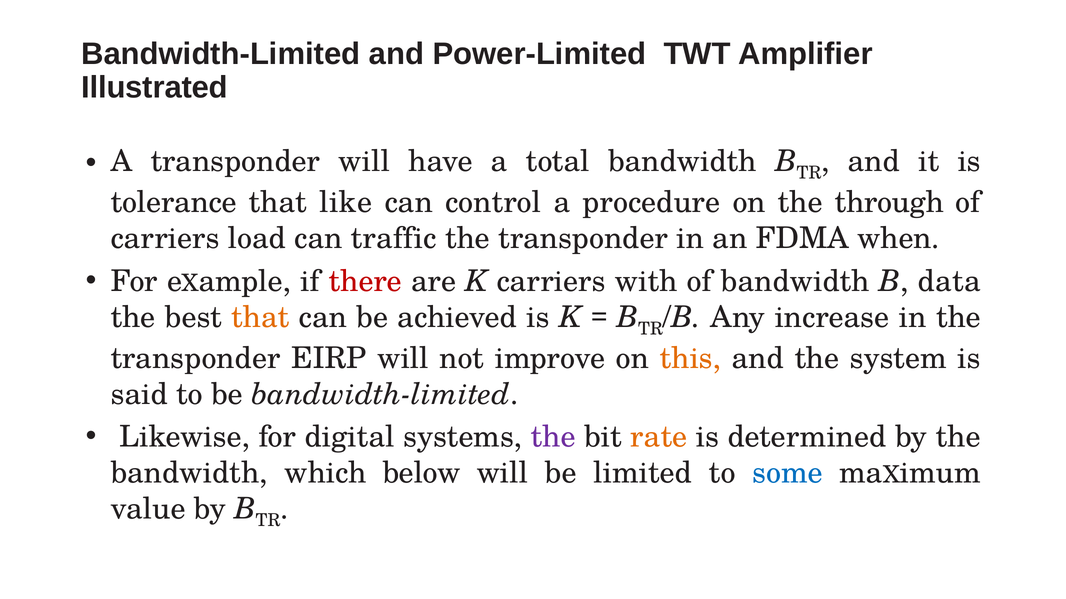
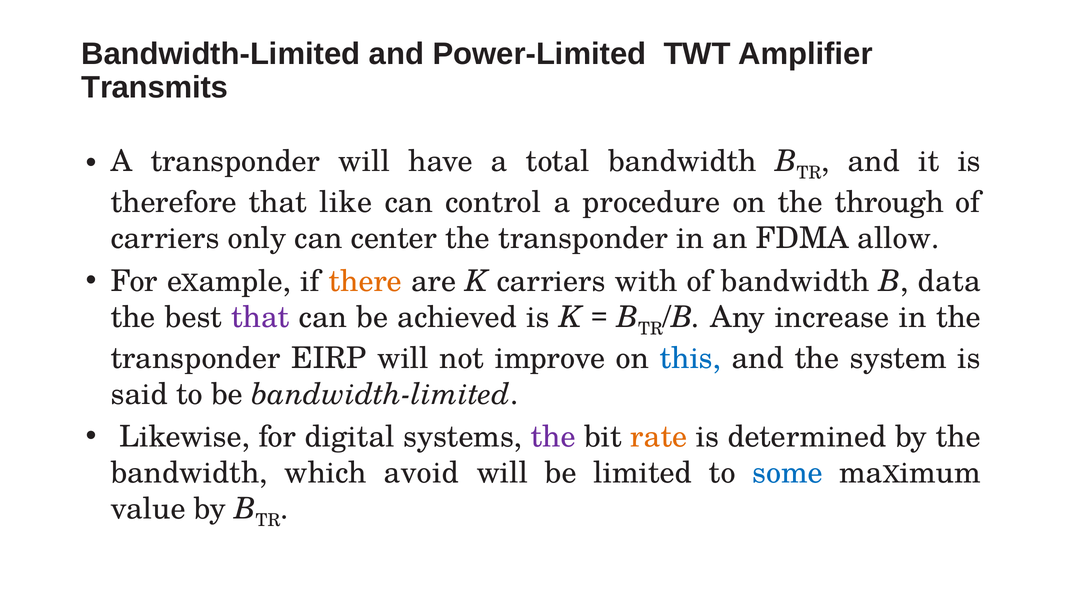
Illustrated: Illustrated -> Transmits
tolerance: tolerance -> therefore
load: load -> only
traffic: traffic -> center
when: when -> allow
there colour: red -> orange
that at (260, 317) colour: orange -> purple
this colour: orange -> blue
below: below -> avoid
